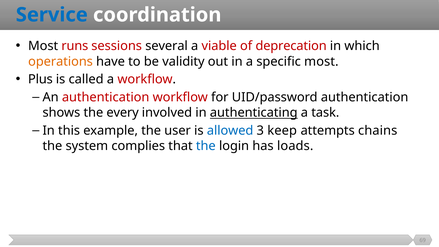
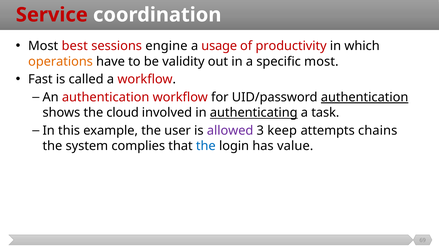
Service colour: blue -> red
runs: runs -> best
several: several -> engine
viable: viable -> usage
deprecation: deprecation -> productivity
Plus: Plus -> Fast
authentication at (365, 97) underline: none -> present
every: every -> cloud
allowed colour: blue -> purple
loads: loads -> value
